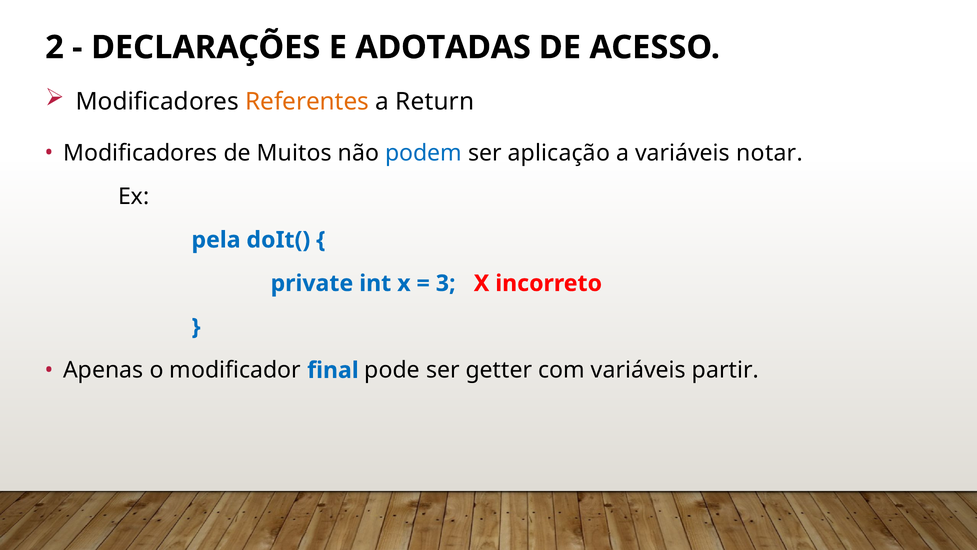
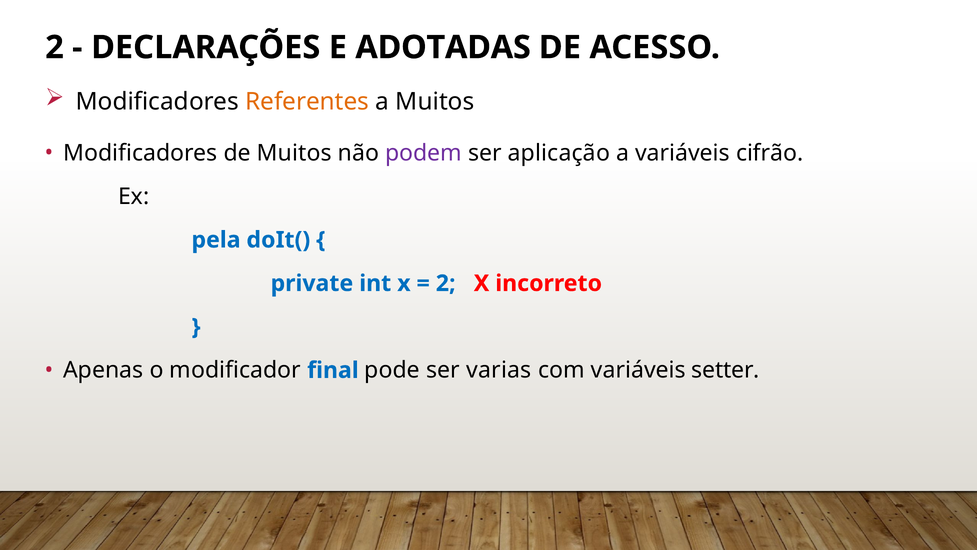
a Return: Return -> Muitos
podem colour: blue -> purple
notar: notar -> cifrão
3 at (446, 283): 3 -> 2
getter: getter -> varias
partir: partir -> setter
